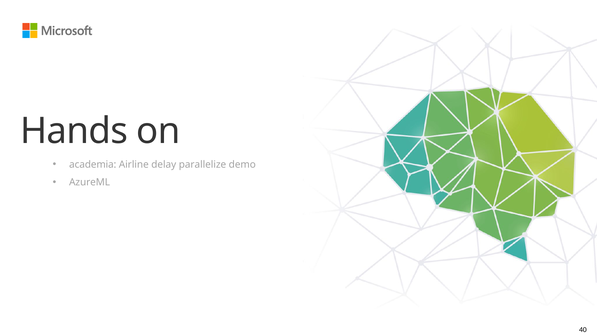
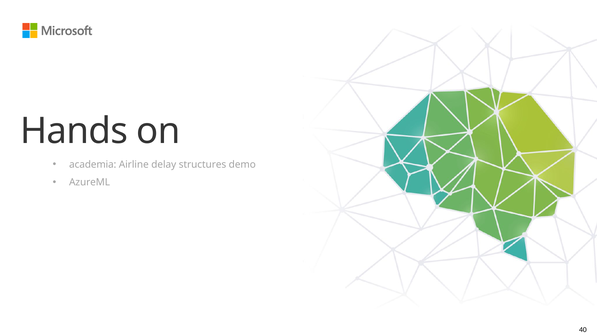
parallelize: parallelize -> structures
